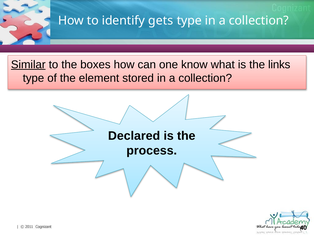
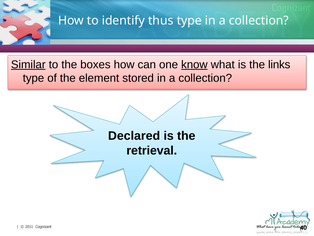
gets: gets -> thus
know underline: none -> present
process: process -> retrieval
